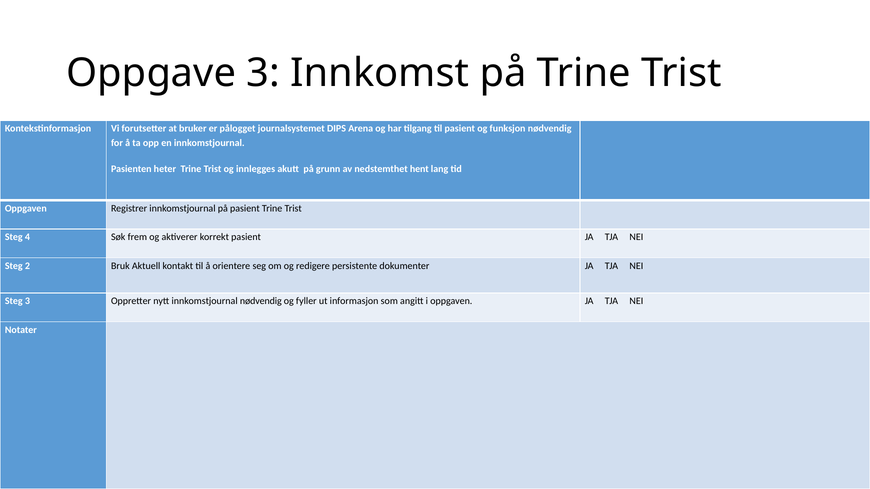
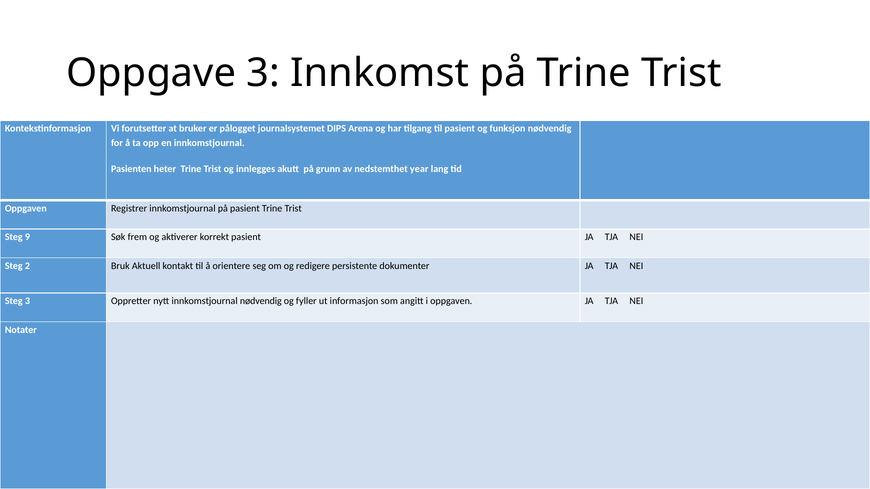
hent: hent -> year
4: 4 -> 9
